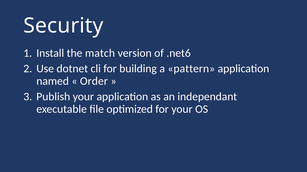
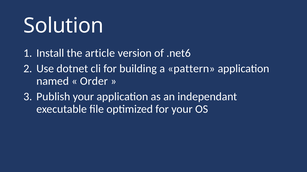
Security: Security -> Solution
match: match -> article
